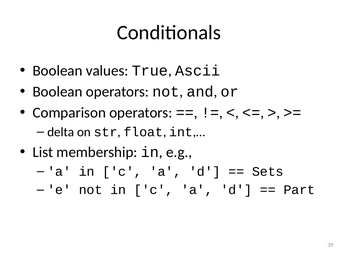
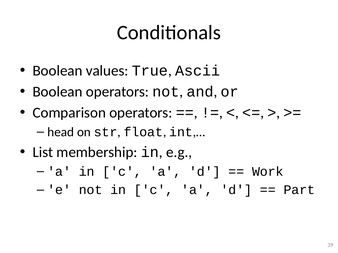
delta: delta -> head
Sets: Sets -> Work
